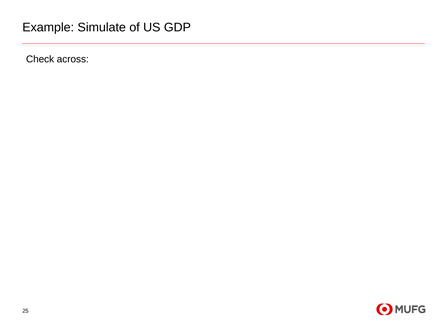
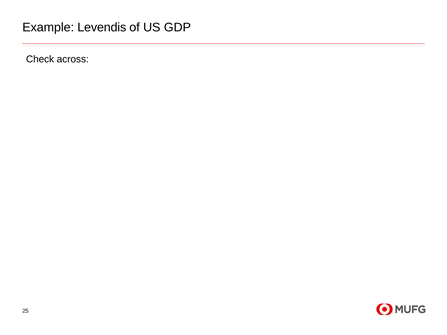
Simulate: Simulate -> Levendis
